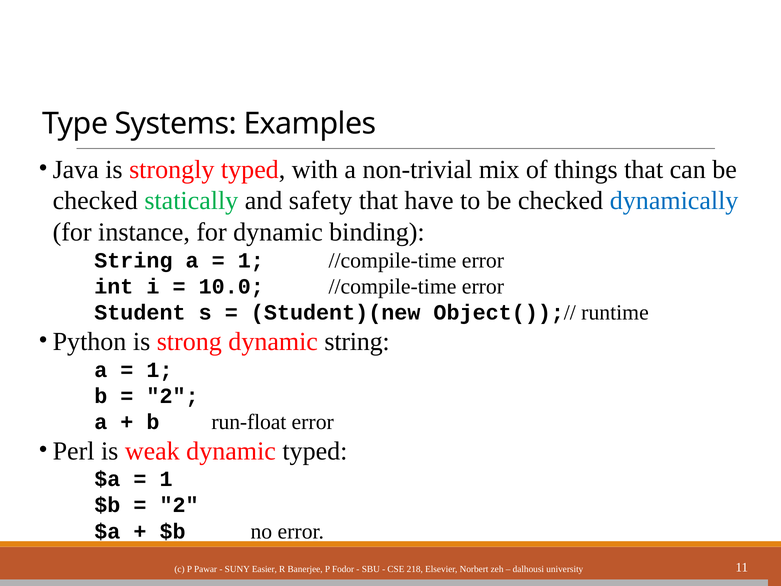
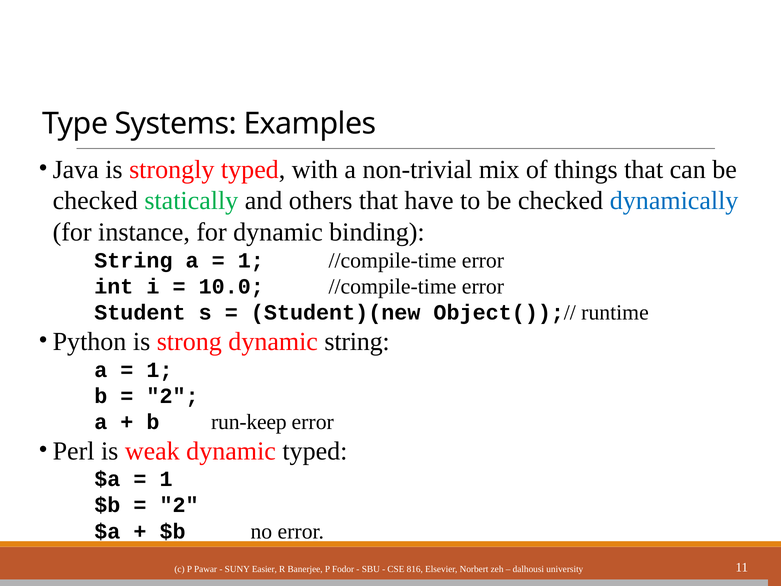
safety: safety -> others
run-float: run-float -> run-keep
218: 218 -> 816
